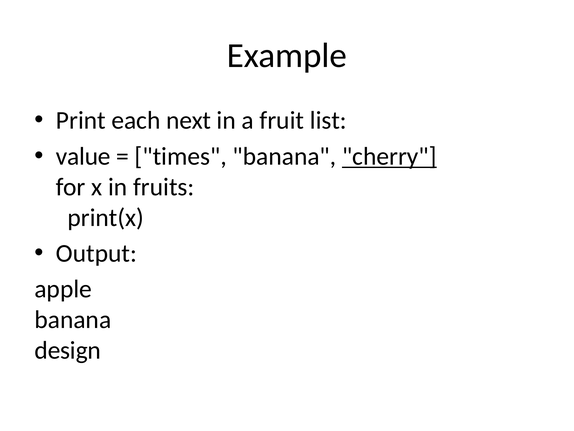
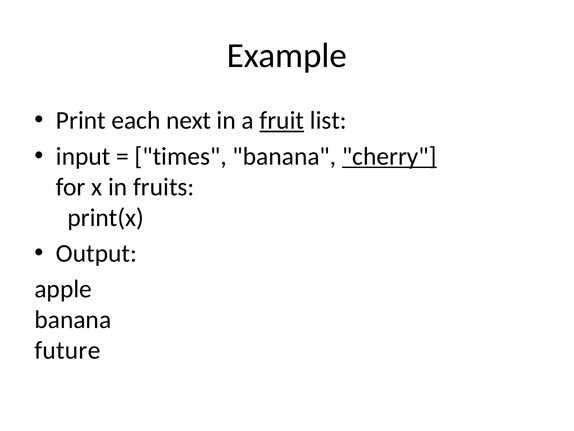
fruit underline: none -> present
value: value -> input
design: design -> future
